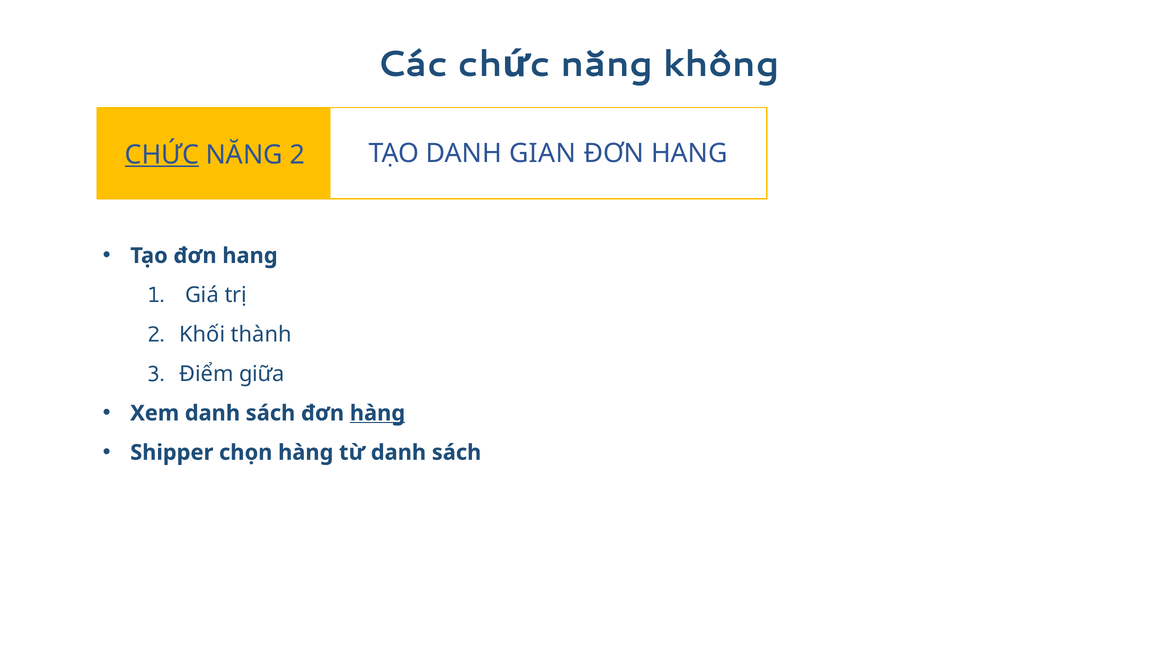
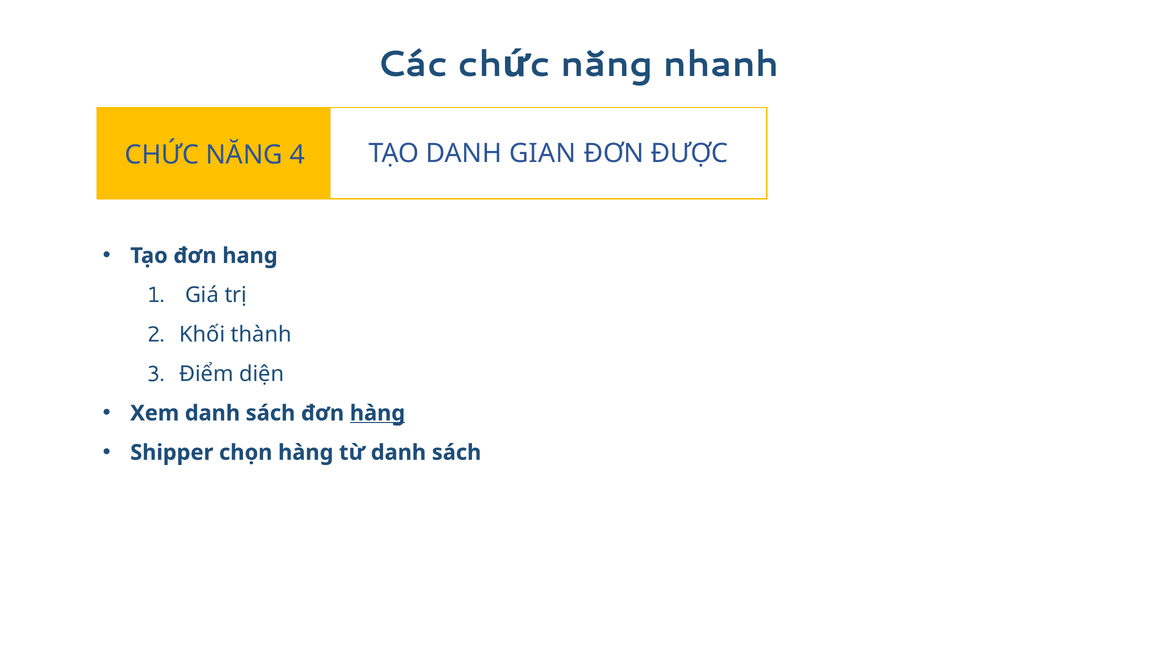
không: không -> nhanh
CHỨC underline: present -> none
NĂNG 2: 2 -> 4
HANG at (689, 153): HANG -> ĐƯỢC
giữa: giữa -> diện
